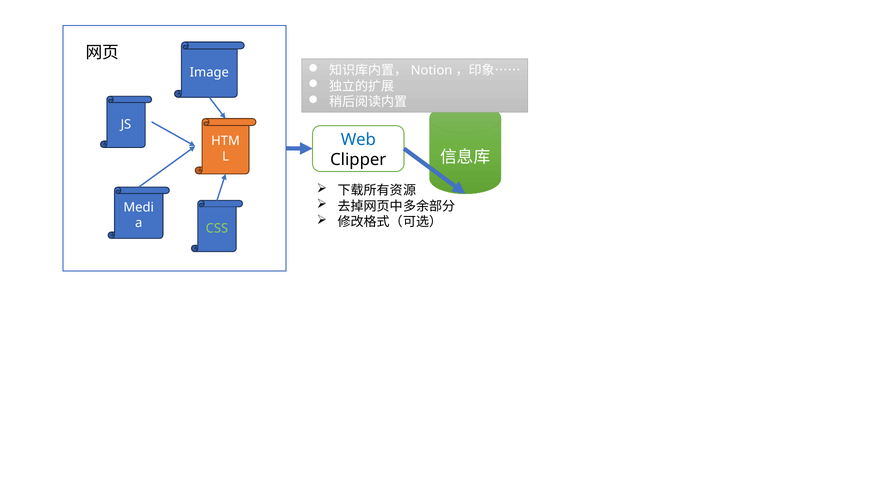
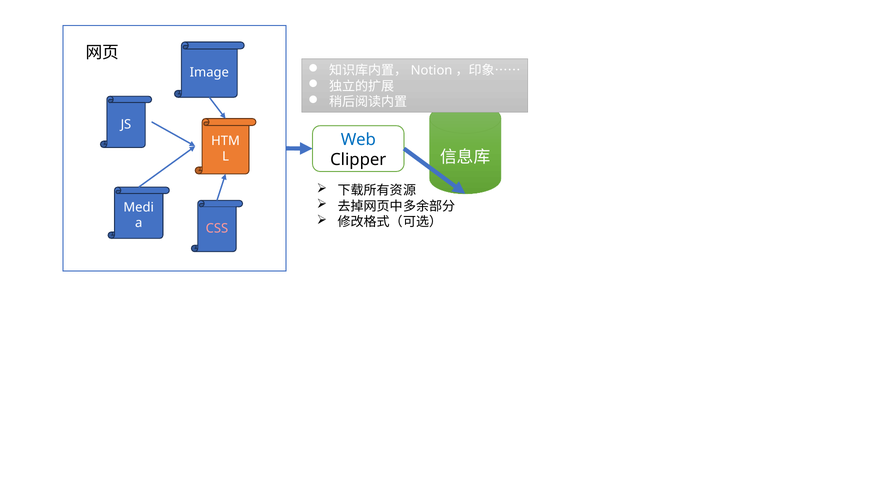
CSS colour: light green -> pink
